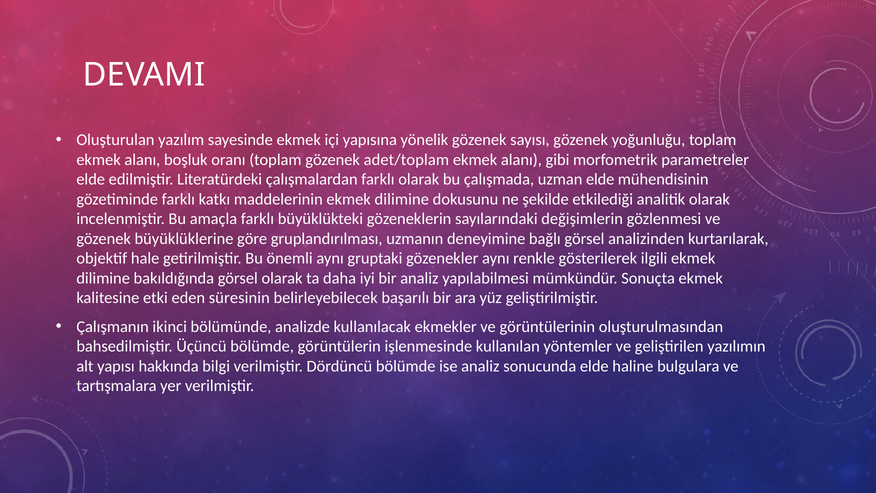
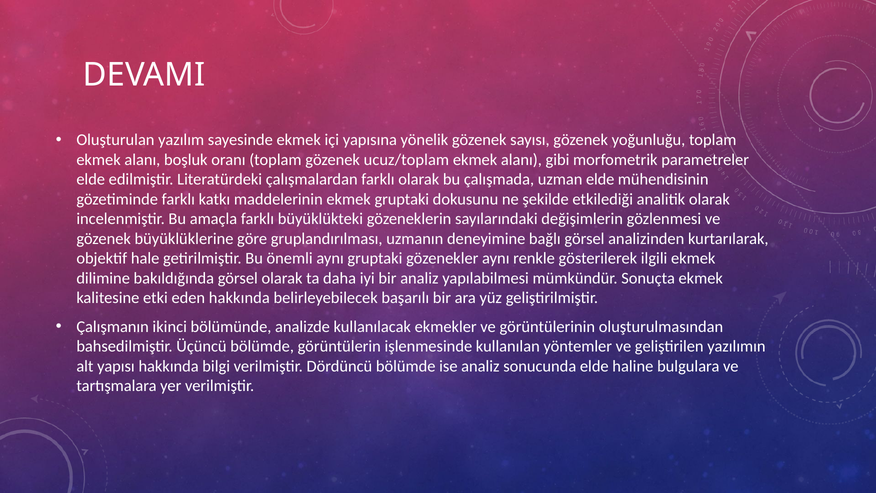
adet/toplam: adet/toplam -> ucuz/toplam
maddelerinin ekmek dilimine: dilimine -> gruptaki
eden süresinin: süresinin -> hakkında
